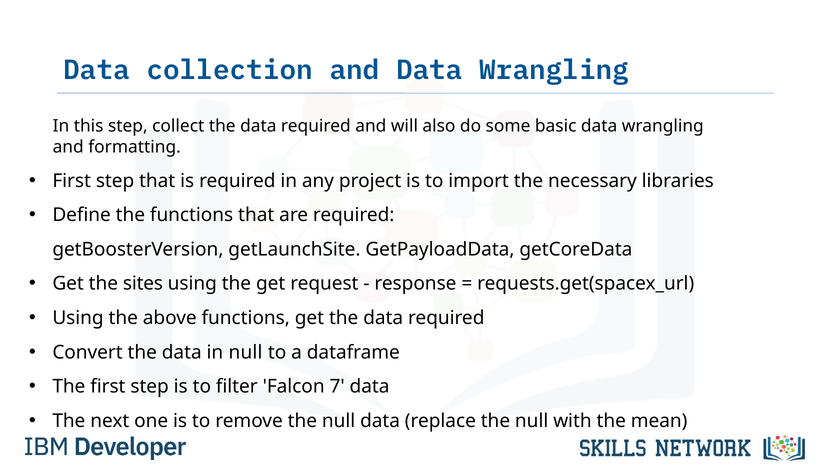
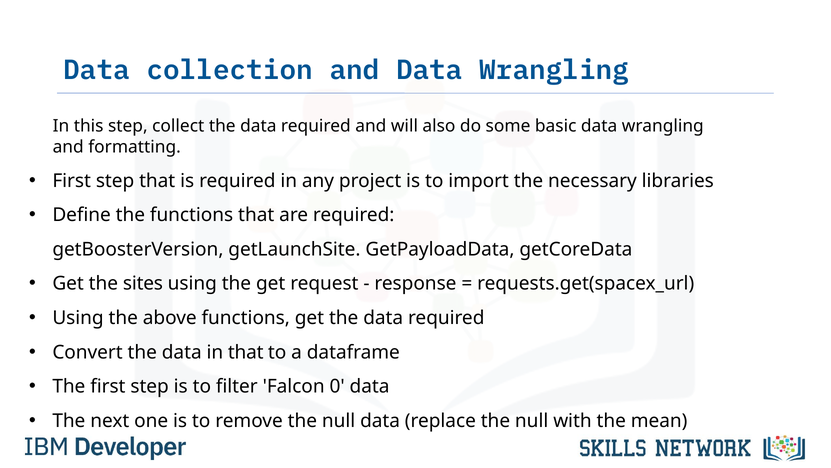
in null: null -> that
7: 7 -> 0
